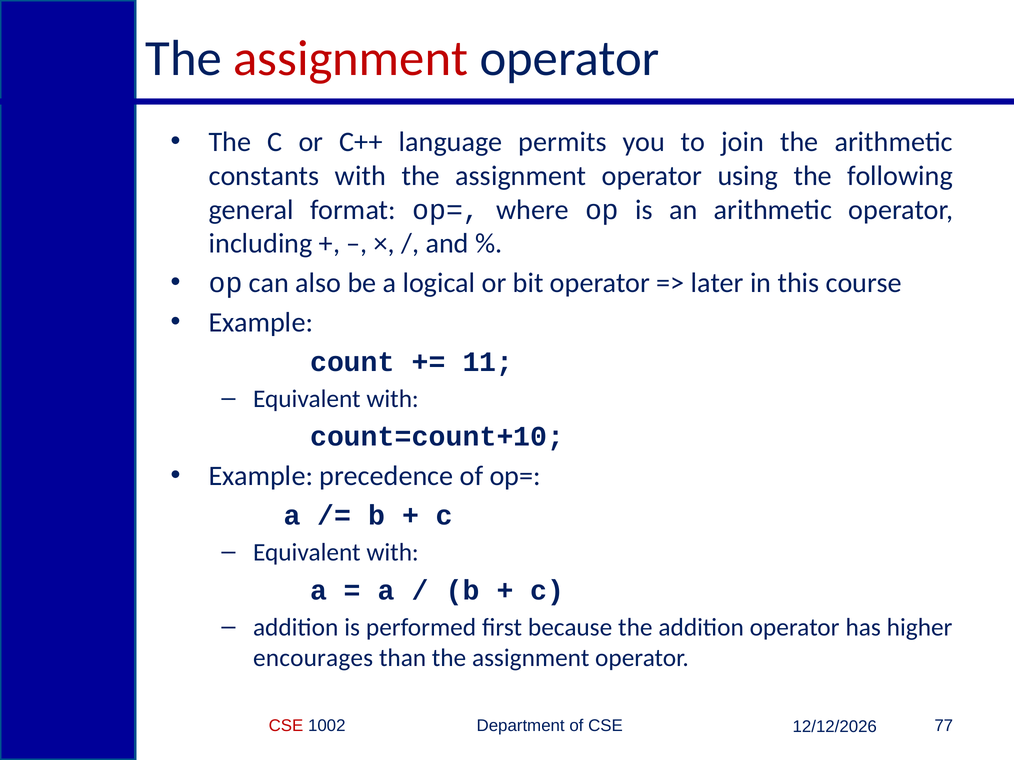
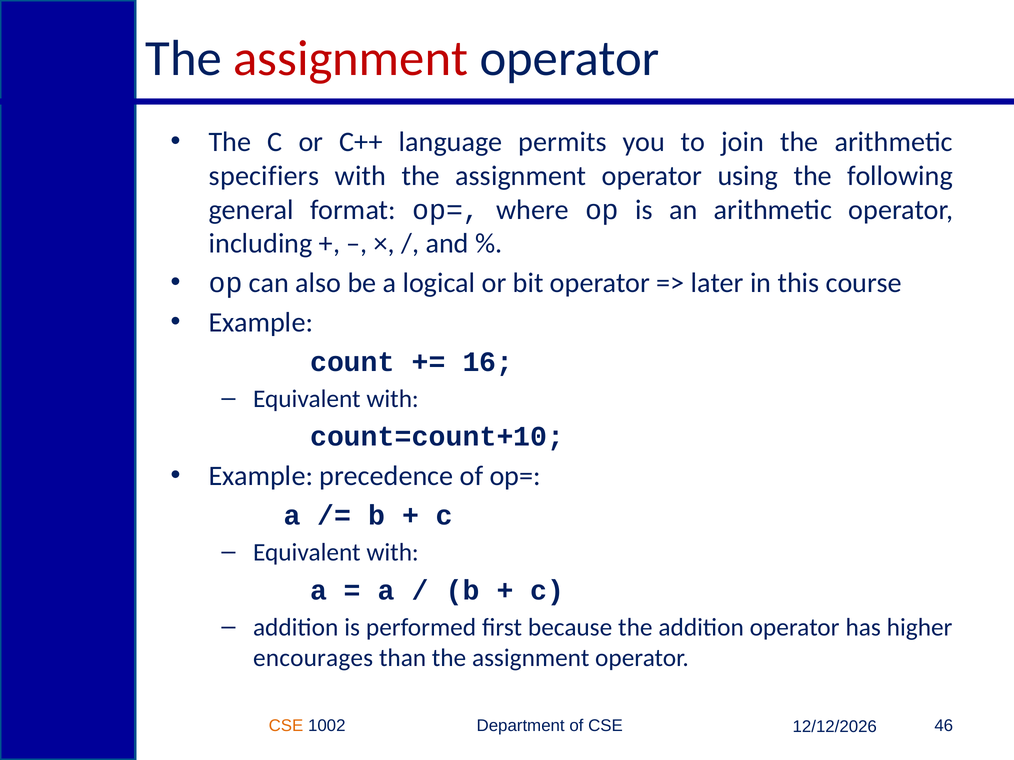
constants: constants -> specifiers
11: 11 -> 16
CSE at (286, 726) colour: red -> orange
77: 77 -> 46
